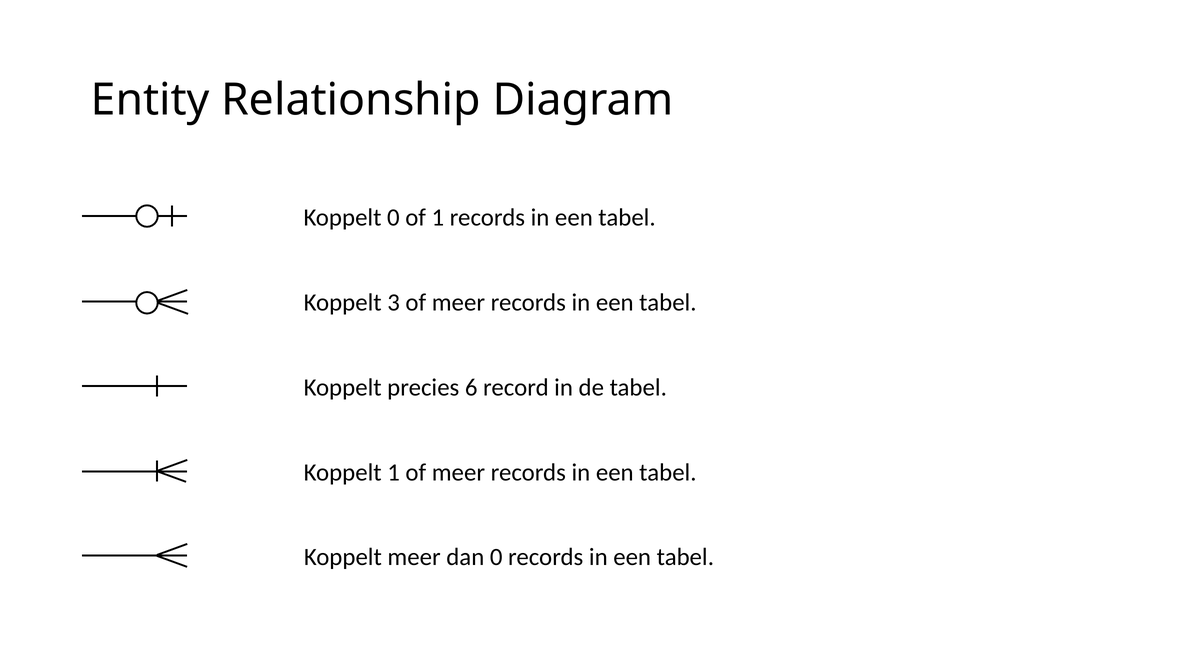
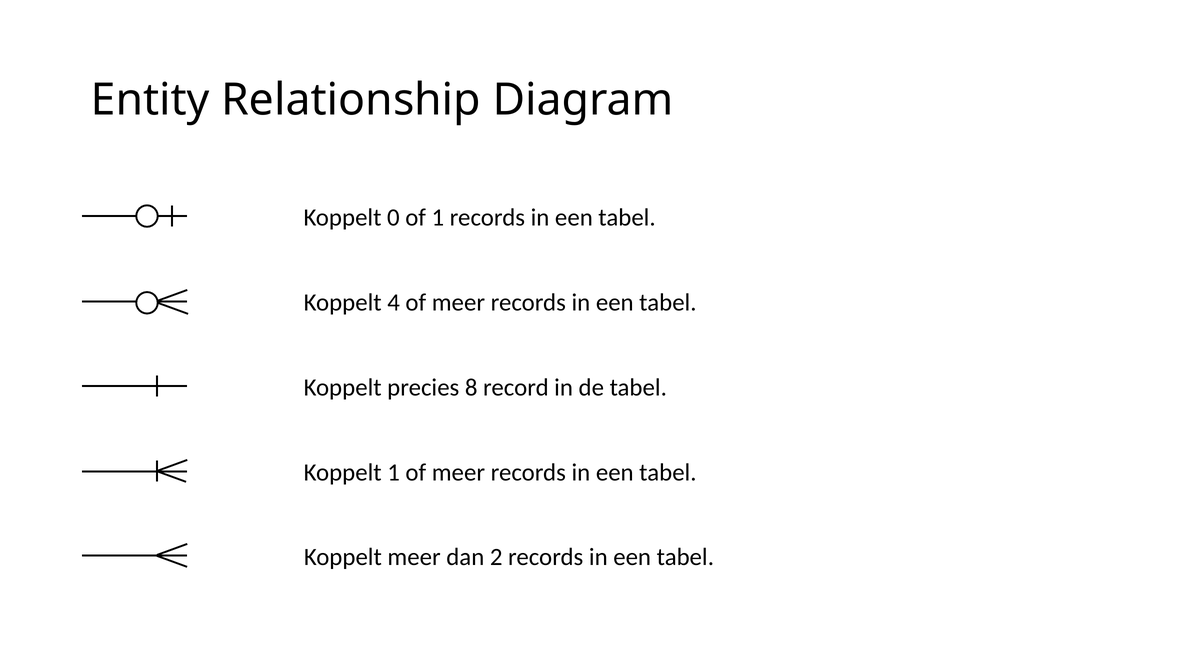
3: 3 -> 4
6: 6 -> 8
dan 0: 0 -> 2
